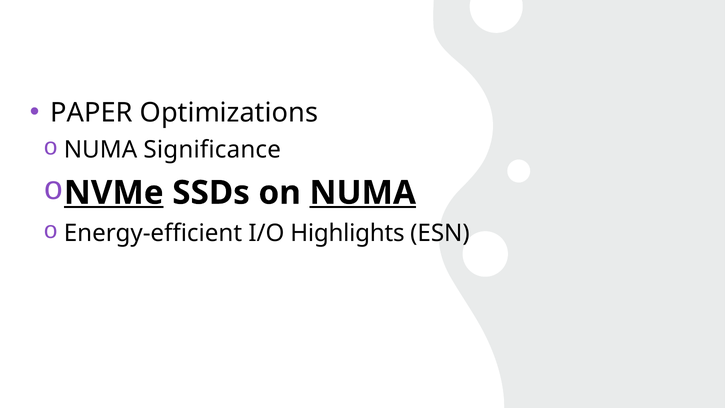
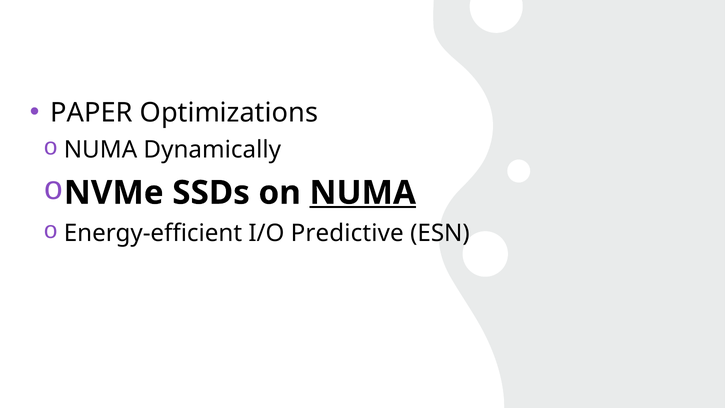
Significance: Significance -> Dynamically
NVMe underline: present -> none
Highlights: Highlights -> Predictive
